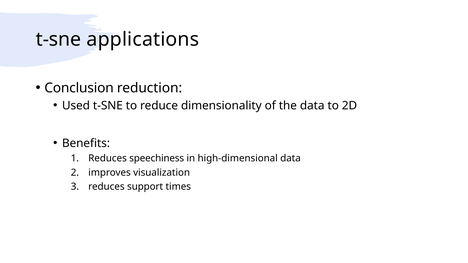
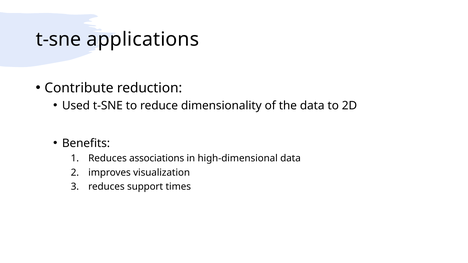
Conclusion: Conclusion -> Contribute
speechiness: speechiness -> associations
